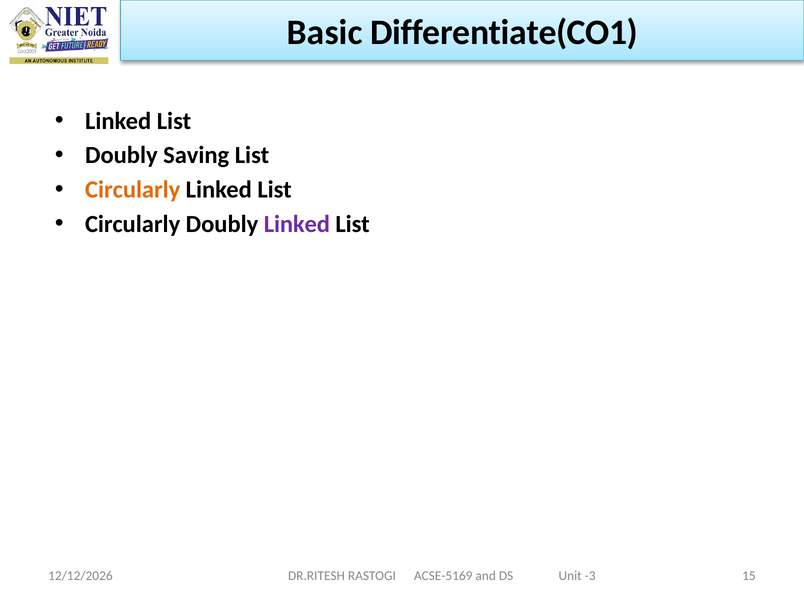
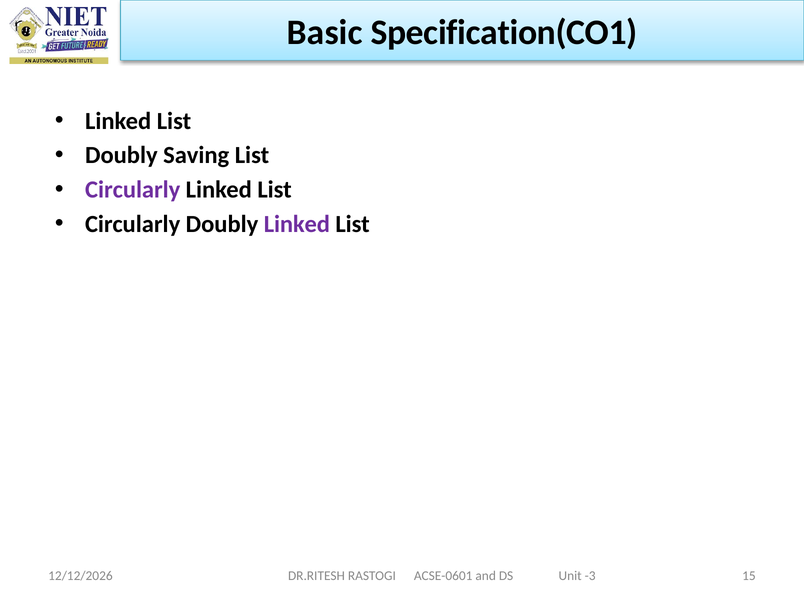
Differentiate(CO1: Differentiate(CO1 -> Specification(CO1
Circularly at (133, 190) colour: orange -> purple
ACSE-5169: ACSE-5169 -> ACSE-0601
